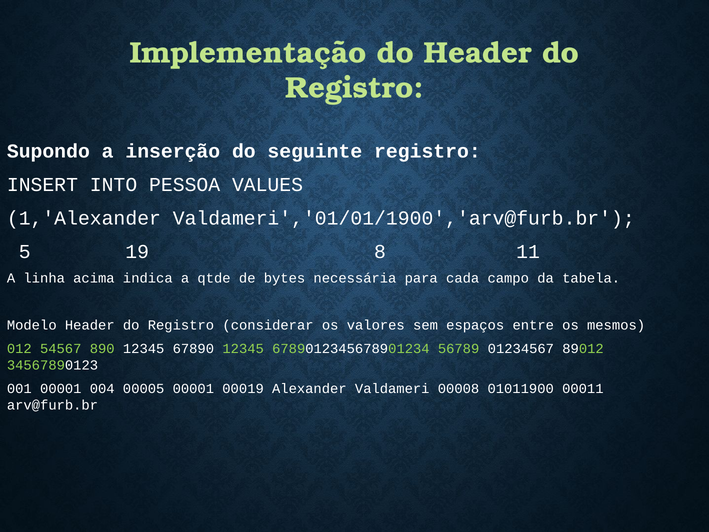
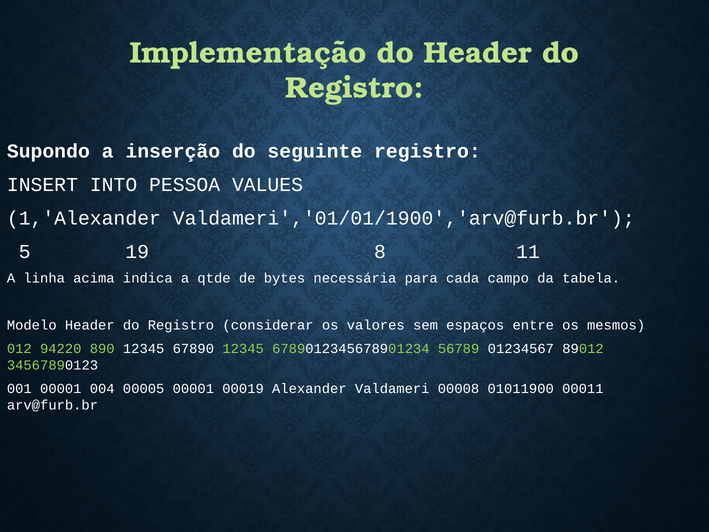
54567: 54567 -> 94220
